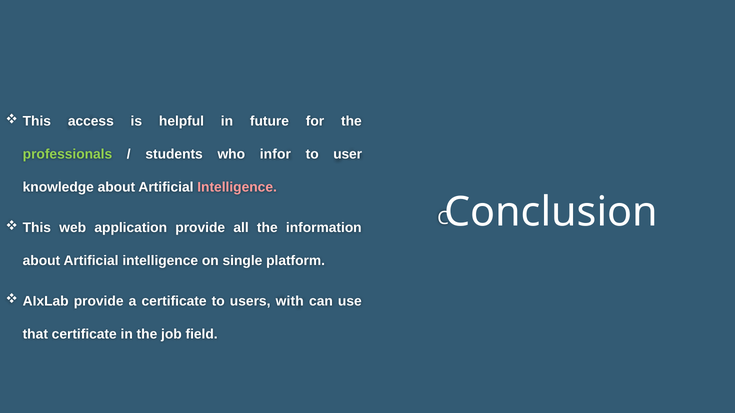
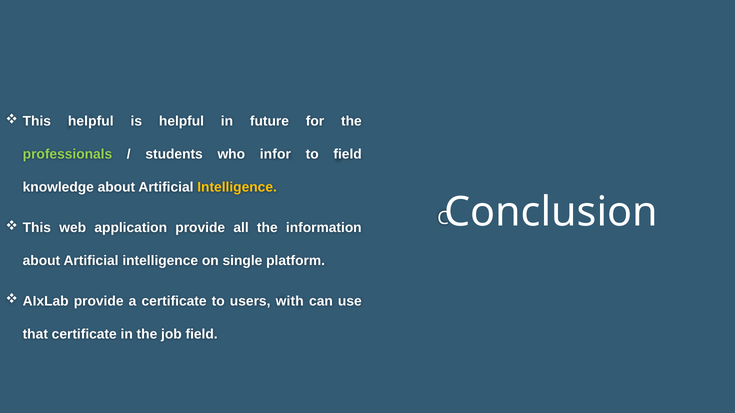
This access: access -> helpful
to user: user -> field
Intelligence at (237, 188) colour: pink -> yellow
